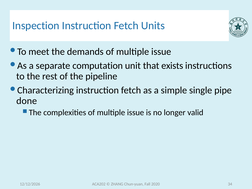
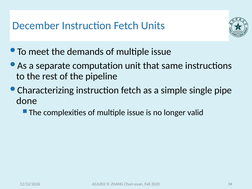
Inspection: Inspection -> December
exists: exists -> same
